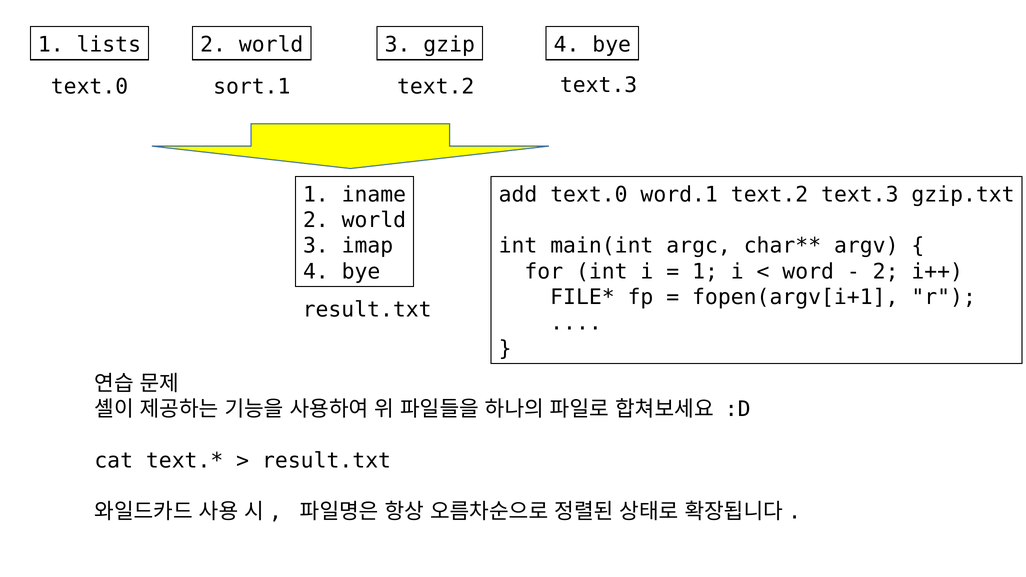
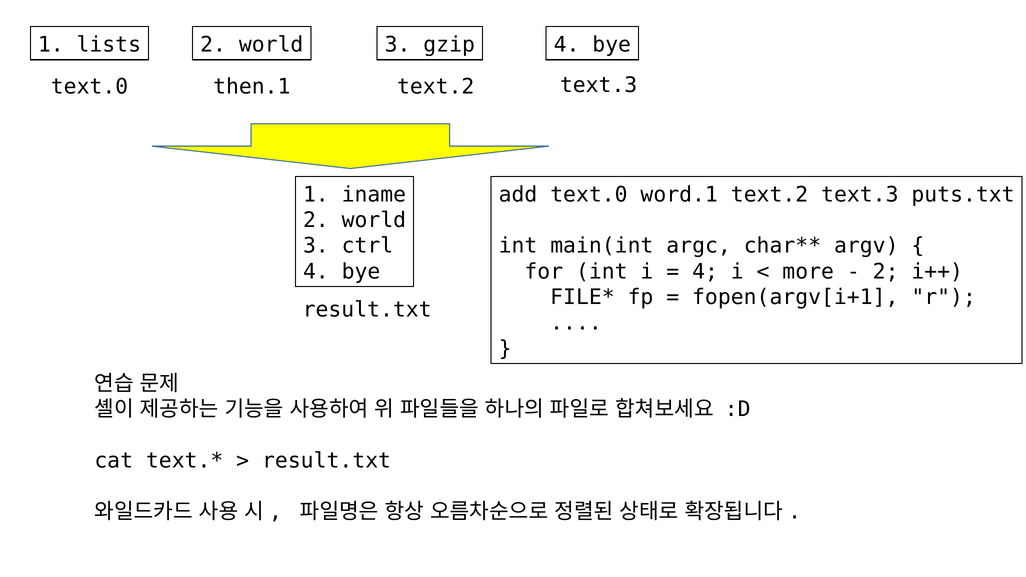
sort.1: sort.1 -> then.1
gzip.txt: gzip.txt -> puts.txt
imap: imap -> ctrl
1 at (705, 272): 1 -> 4
word: word -> more
